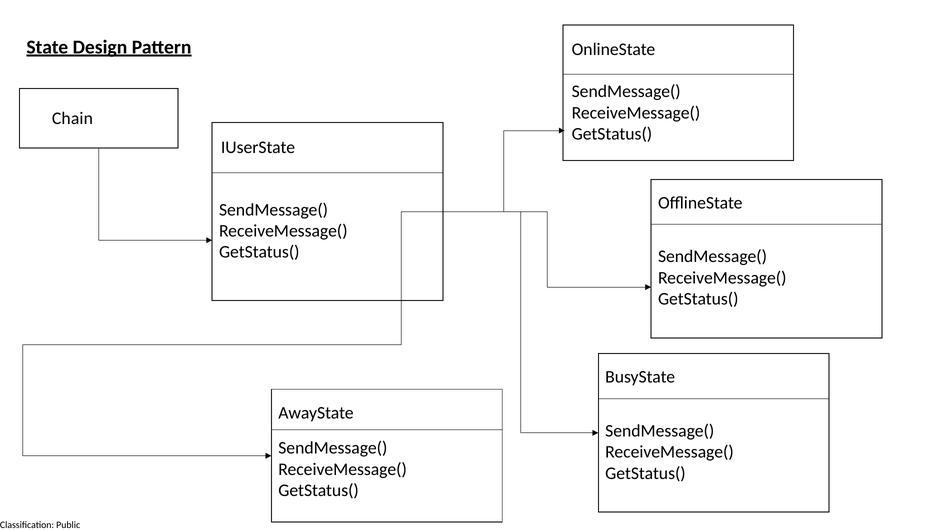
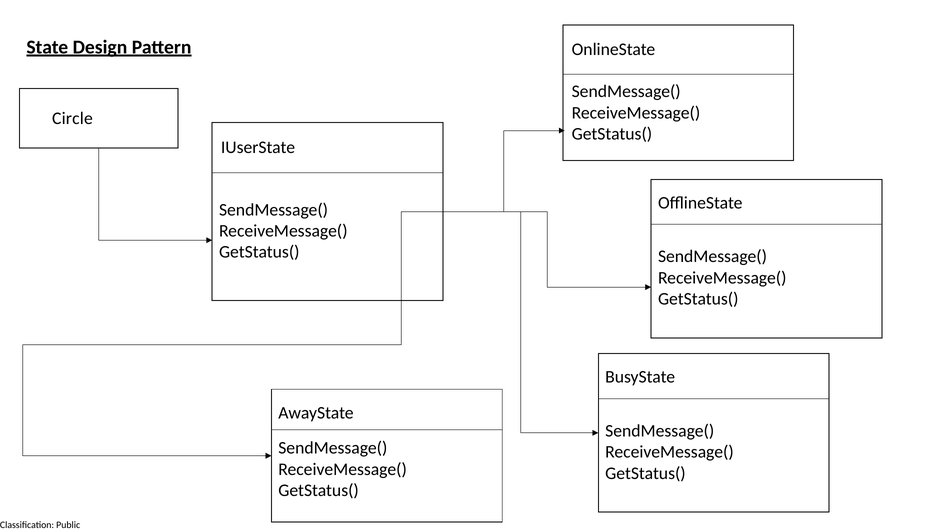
Chain: Chain -> Circle
